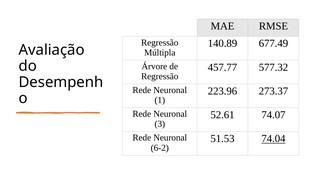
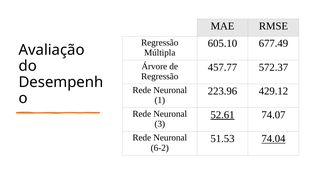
140.89: 140.89 -> 605.10
577.32: 577.32 -> 572.37
273.37: 273.37 -> 429.12
52.61 underline: none -> present
